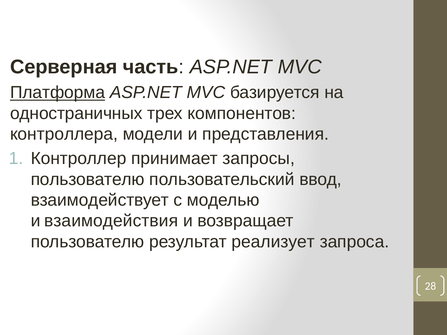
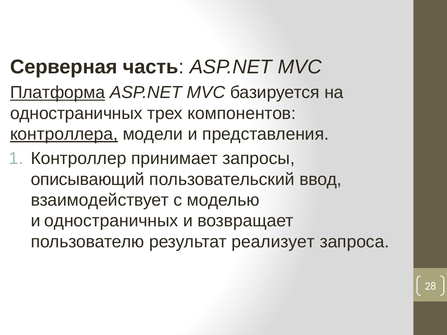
контроллера underline: none -> present
пользователю at (88, 179): пользователю -> описывающий
и взаимодействия: взаимодействия -> одностраничных
